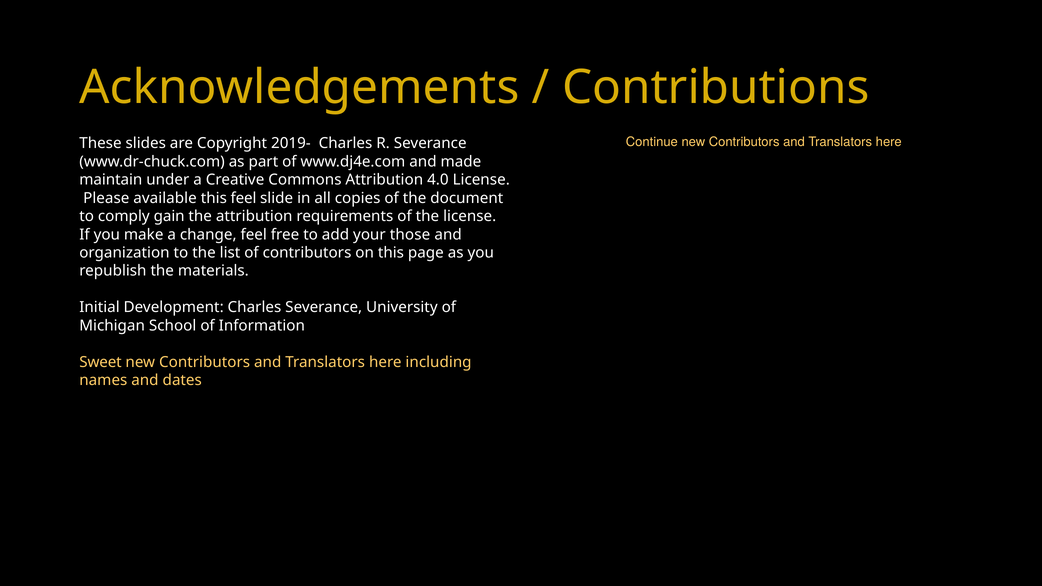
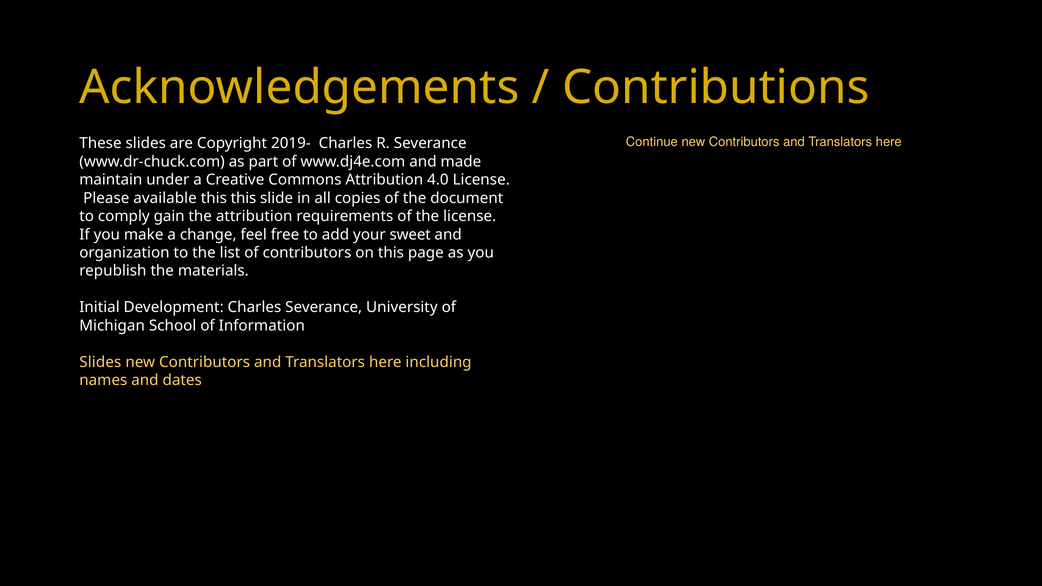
this feel: feel -> this
those: those -> sweet
Sweet at (100, 362): Sweet -> Slides
